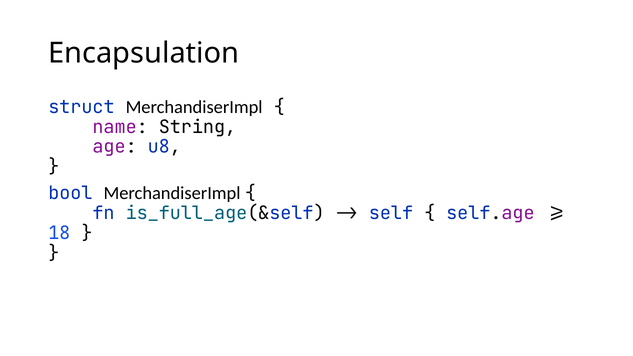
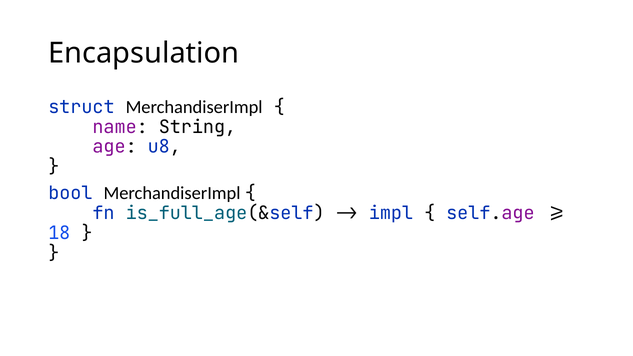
self: self -> impl
